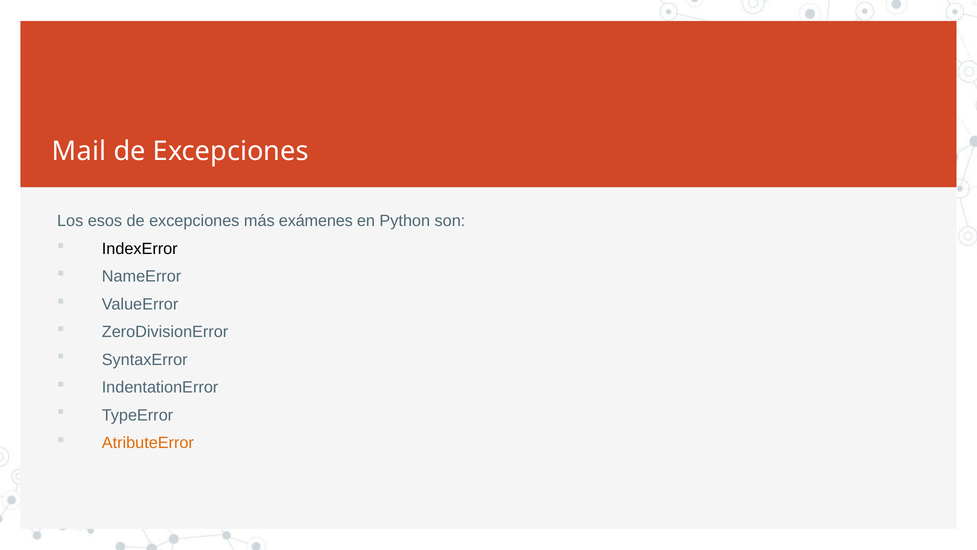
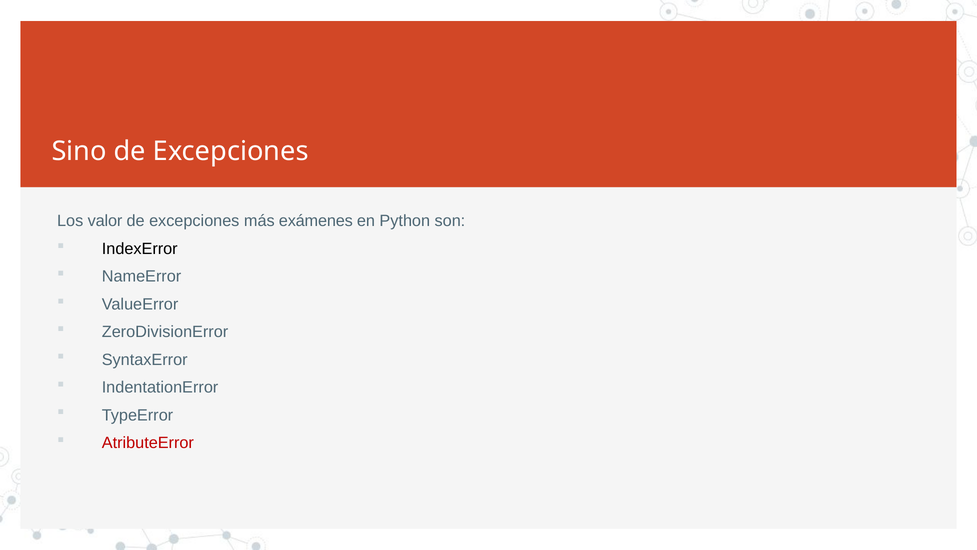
Mail: Mail -> Sino
esos: esos -> valor
AtributeError colour: orange -> red
